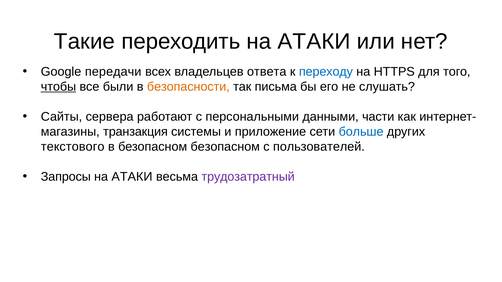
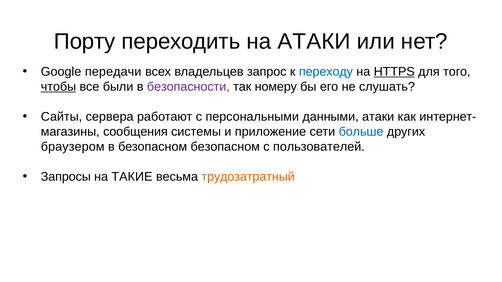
Такие: Такие -> Порту
ответа: ответа -> запрос
HTTPS underline: none -> present
безопасности colour: orange -> purple
письма: письма -> номеру
данными части: части -> атаки
транзакция: транзакция -> сообщения
текстового: текстового -> браузером
АТАКИ at (132, 177): АТАКИ -> ТАКИЕ
трудозатратный colour: purple -> orange
